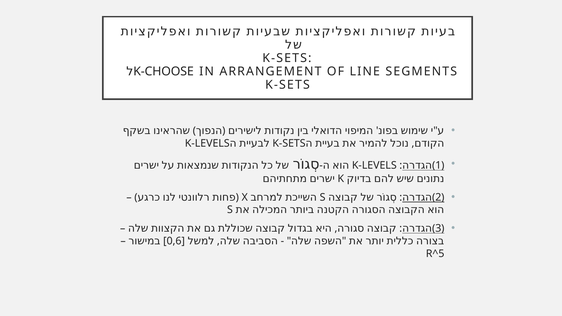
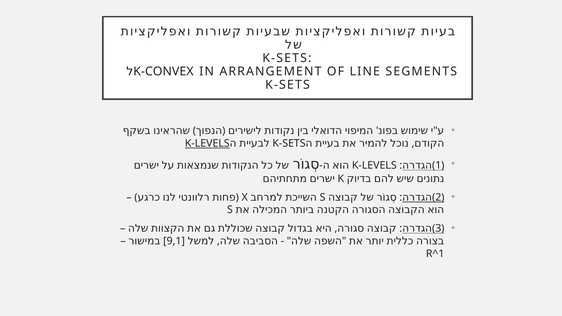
K-CHOOSE: K-CHOOSE -> K-CONVEX
K-LEVELS at (207, 143) underline: none -> present
0,6: 0,6 -> 9,1
R^5: R^5 -> R^1
